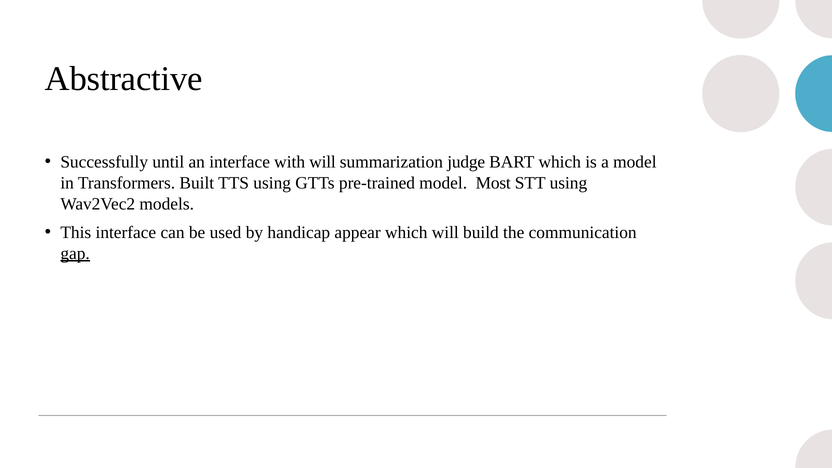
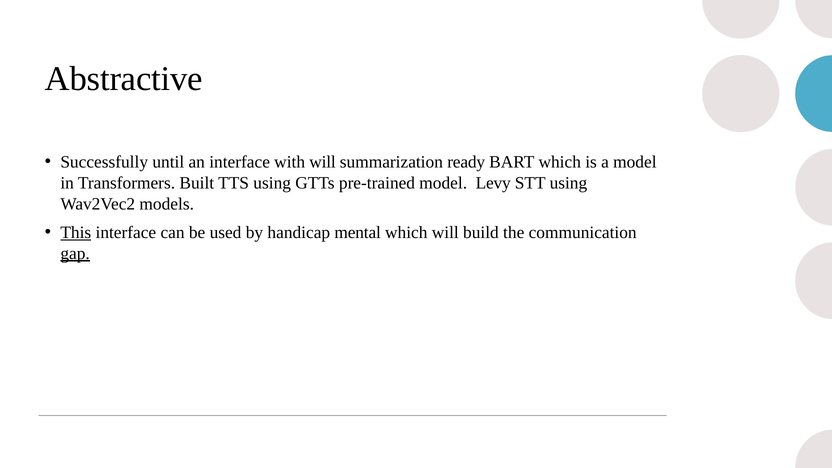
judge: judge -> ready
Most: Most -> Levy
This underline: none -> present
appear: appear -> mental
